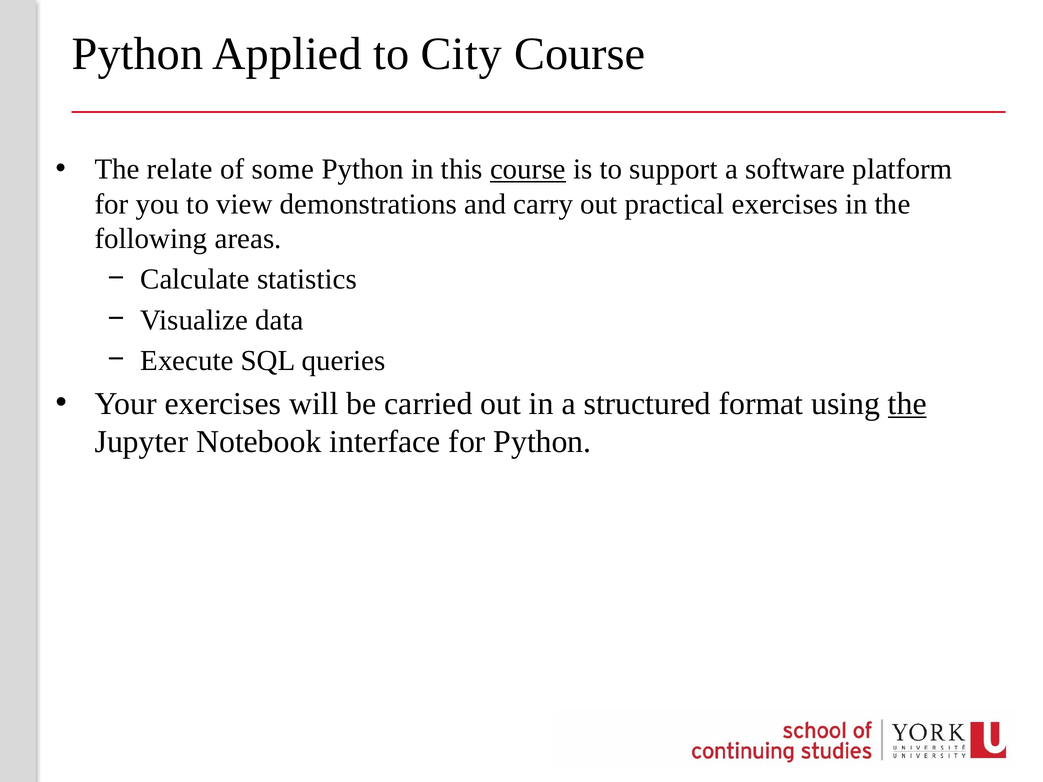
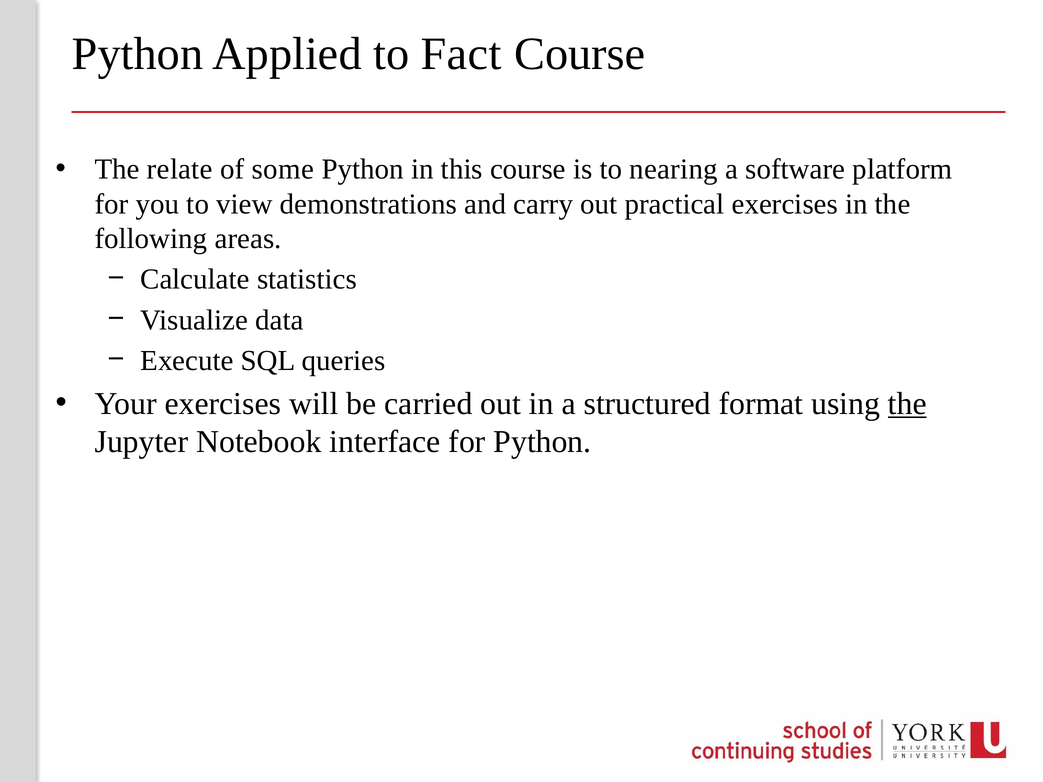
City: City -> Fact
course at (528, 169) underline: present -> none
support: support -> nearing
